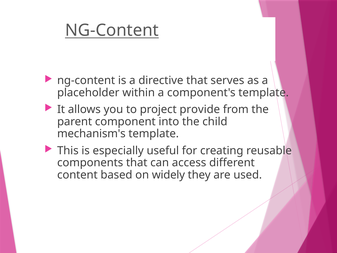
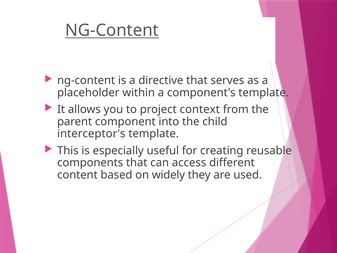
provide: provide -> context
mechanism's: mechanism's -> interceptor's
